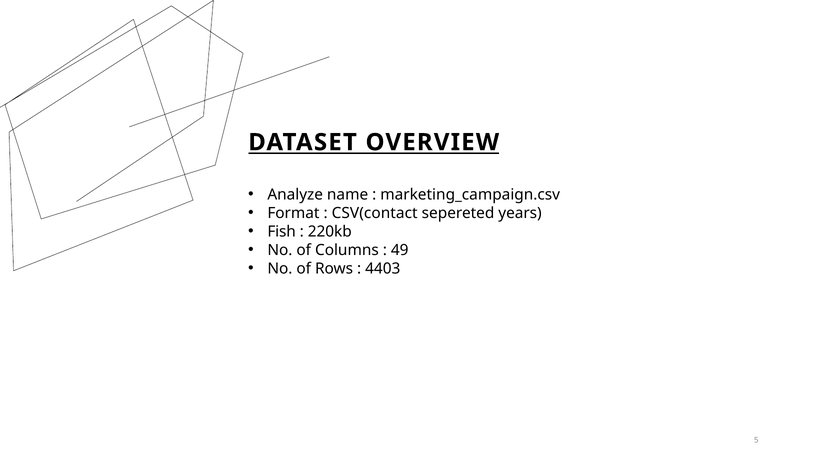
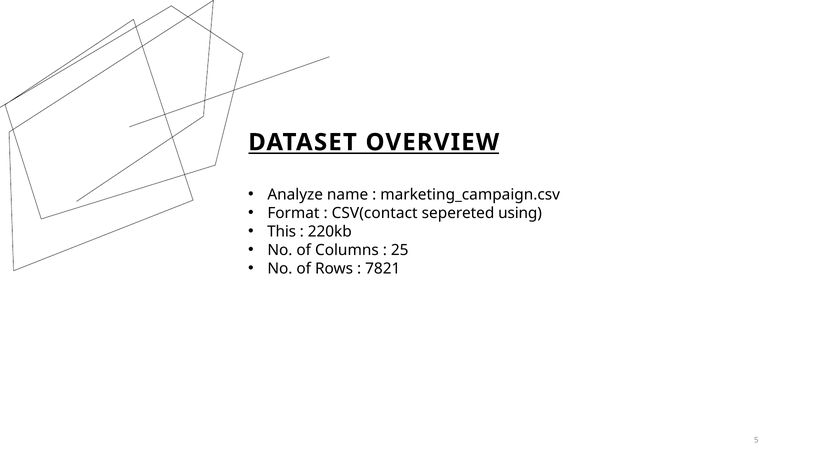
years: years -> using
Fish: Fish -> This
49: 49 -> 25
4403: 4403 -> 7821
